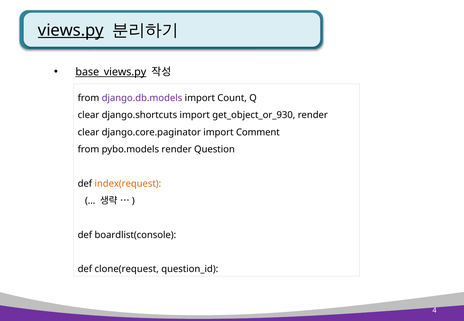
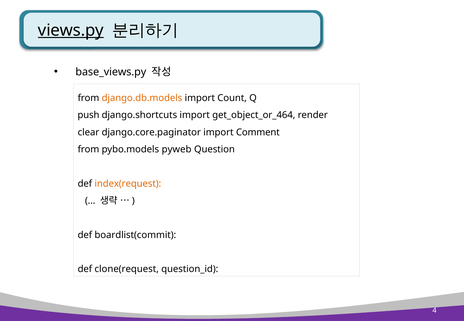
base_views.py underline: present -> none
django.db.models colour: purple -> orange
clear at (88, 115): clear -> push
get_object_or_930: get_object_or_930 -> get_object_or_464
pybo.models render: render -> pyweb
boardlist(console: boardlist(console -> boardlist(commit
